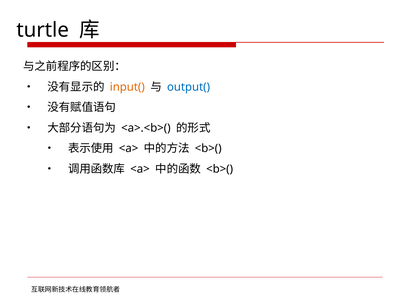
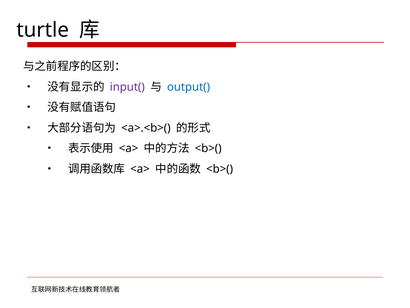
input( colour: orange -> purple
